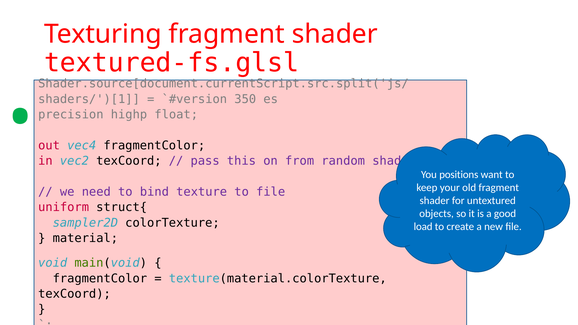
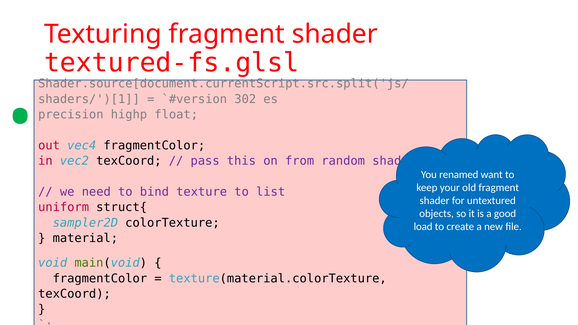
350: 350 -> 302
positions: positions -> renamed
to file: file -> list
